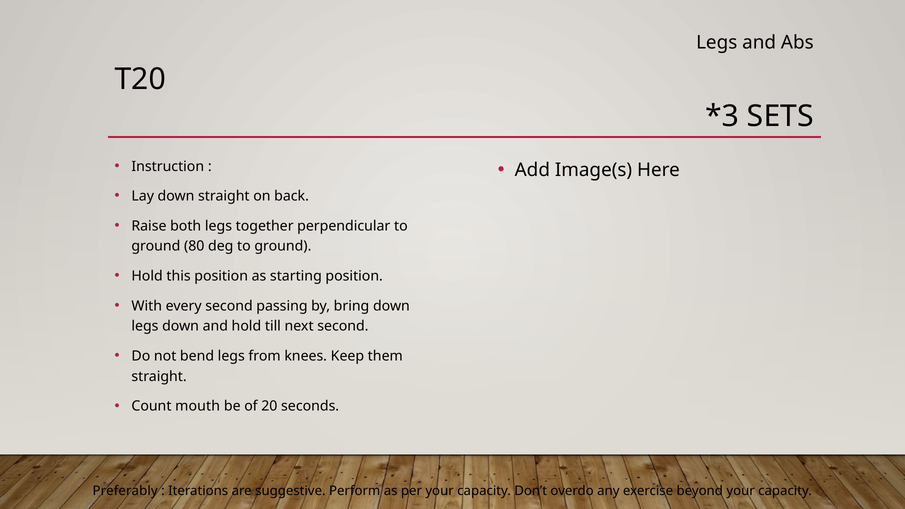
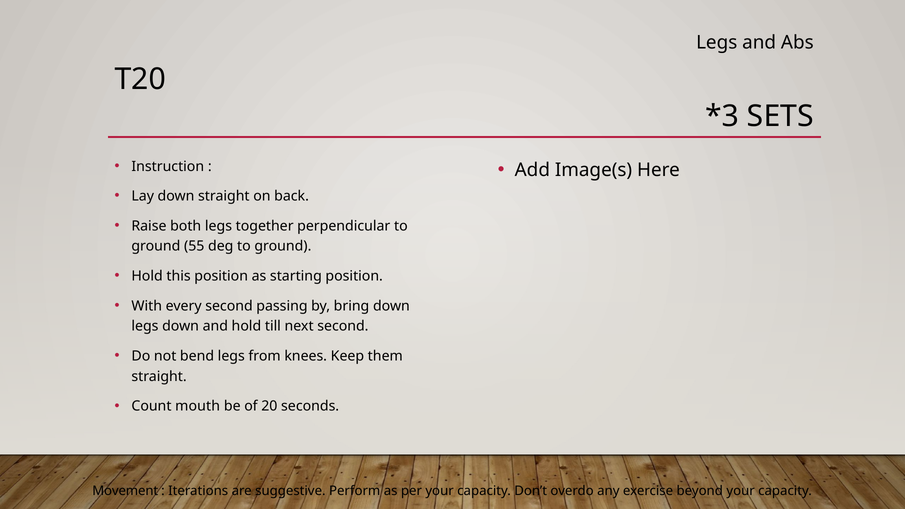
80: 80 -> 55
Preferably: Preferably -> Movement
